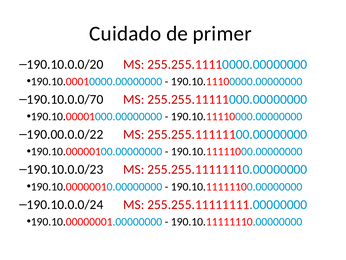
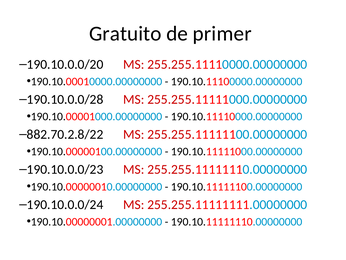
Cuidado: Cuidado -> Gratuito
190.10.0.0/70: 190.10.0.0/70 -> 190.10.0.0/28
190.00.0.0/22: 190.00.0.0/22 -> 882.70.2.8/22
